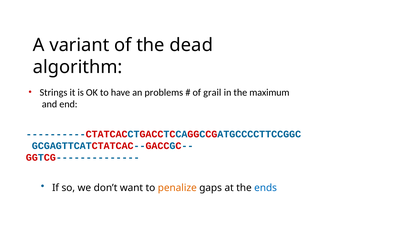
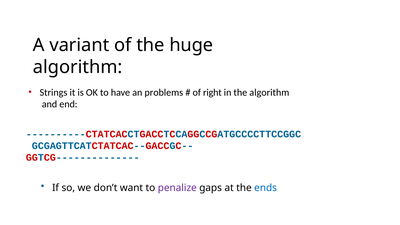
dead: dead -> huge
grail: grail -> right
the maximum: maximum -> algorithm
penalize colour: orange -> purple
